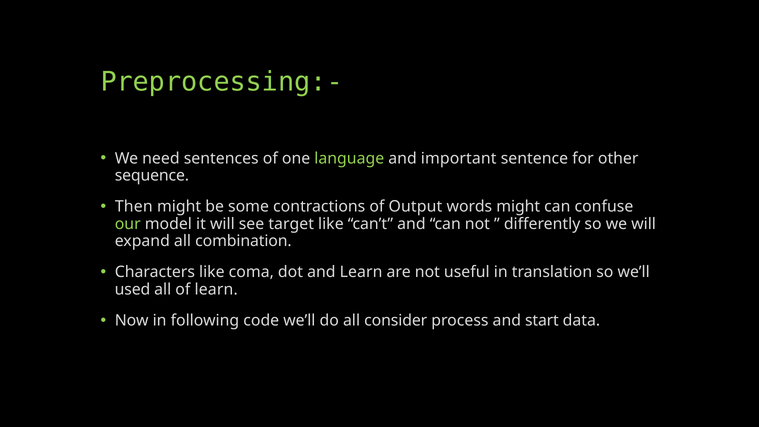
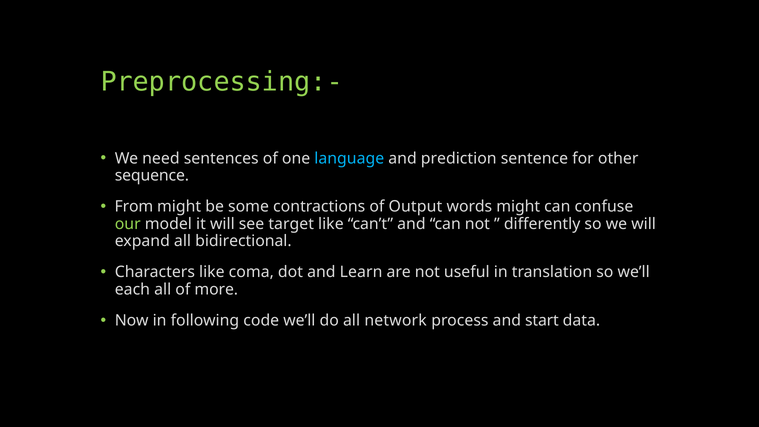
language colour: light green -> light blue
important: important -> prediction
Then: Then -> From
combination: combination -> bidirectional
used: used -> each
of learn: learn -> more
consider: consider -> network
